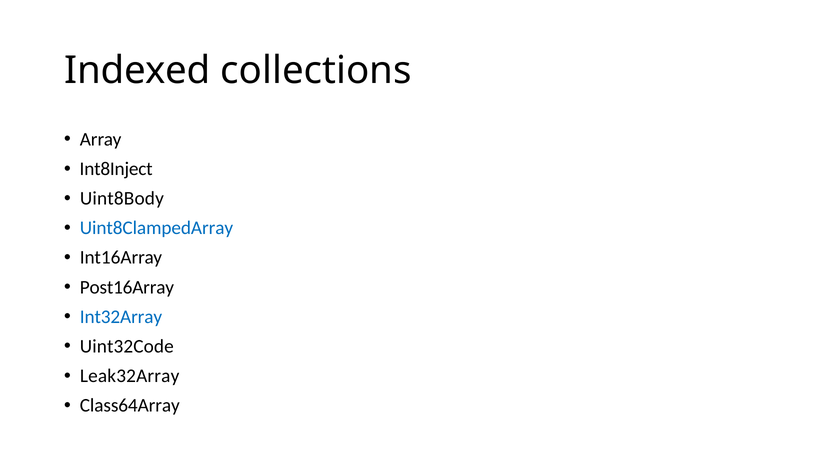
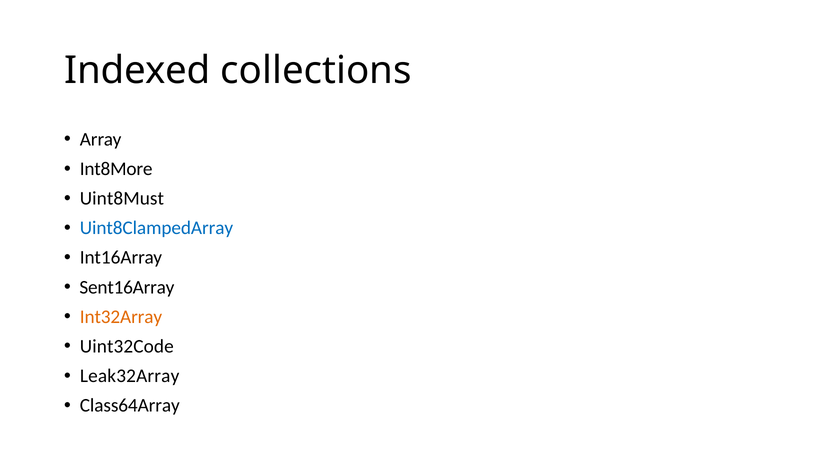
Int8Inject: Int8Inject -> Int8More
Uint8Body: Uint8Body -> Uint8Must
Post16Array: Post16Array -> Sent16Array
Int32Array colour: blue -> orange
